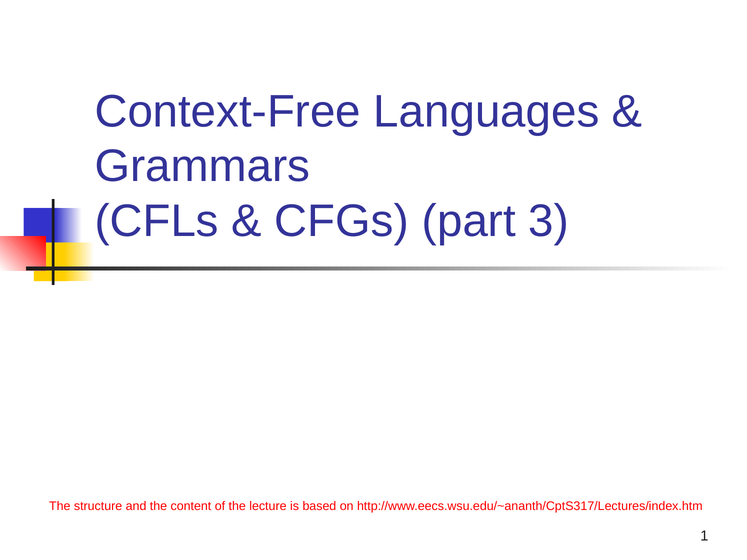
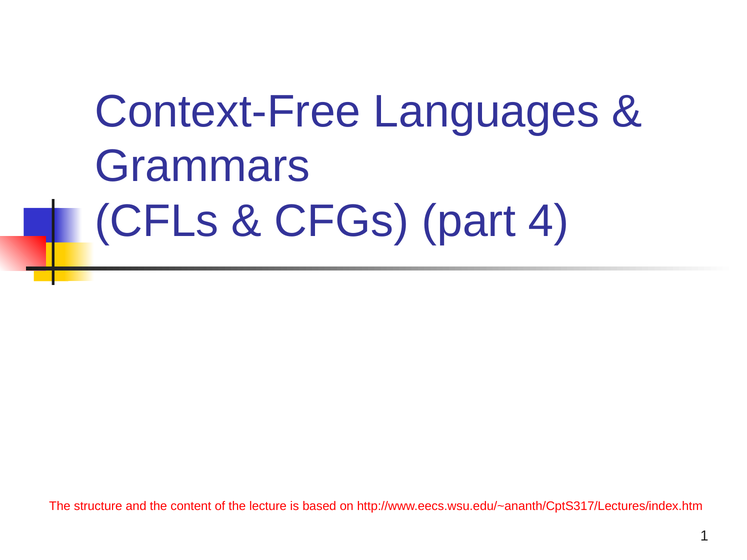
3: 3 -> 4
